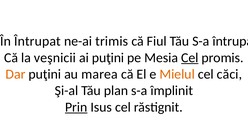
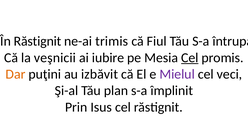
În Întrupat: Întrupat -> Răstignit
ai puţini: puţini -> iubire
marea: marea -> izbăvit
Mielul colour: orange -> purple
căci: căci -> veci
Prin underline: present -> none
